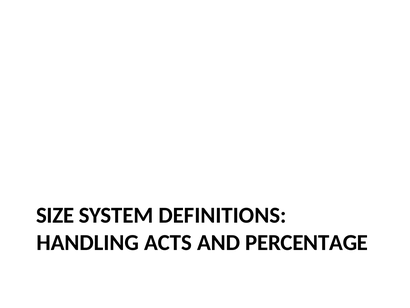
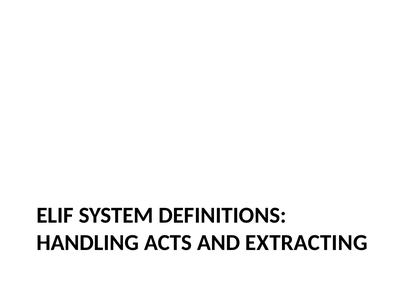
SIZE: SIZE -> ELIF
PERCENTAGE: PERCENTAGE -> EXTRACTING
